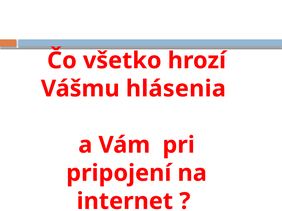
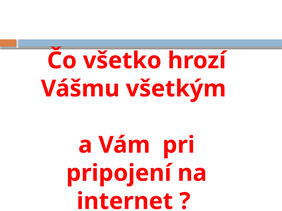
hlásenia: hlásenia -> všetkým
